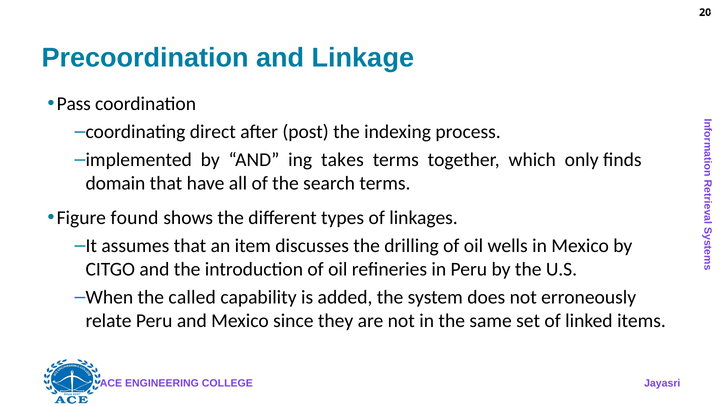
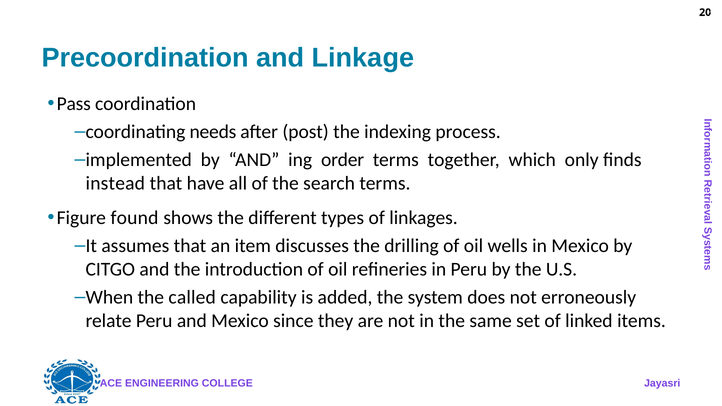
direct: direct -> needs
takes: takes -> order
domain: domain -> instead
